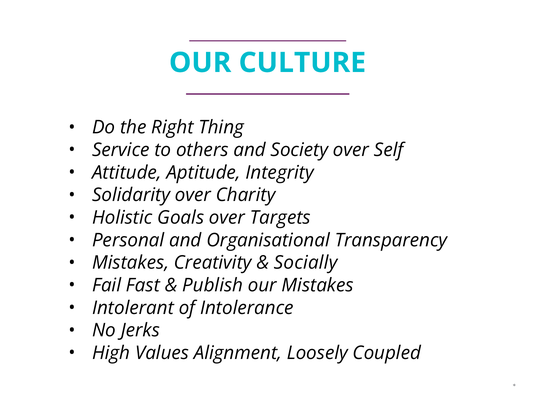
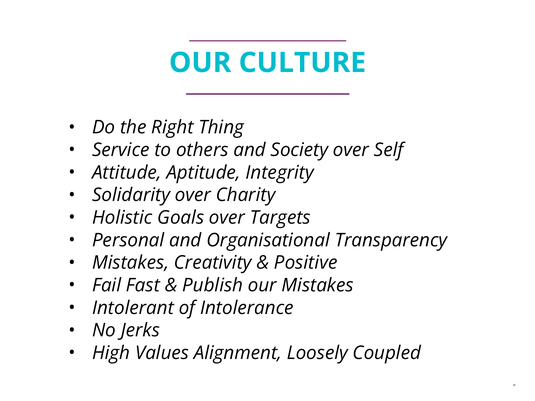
Socially: Socially -> Positive
